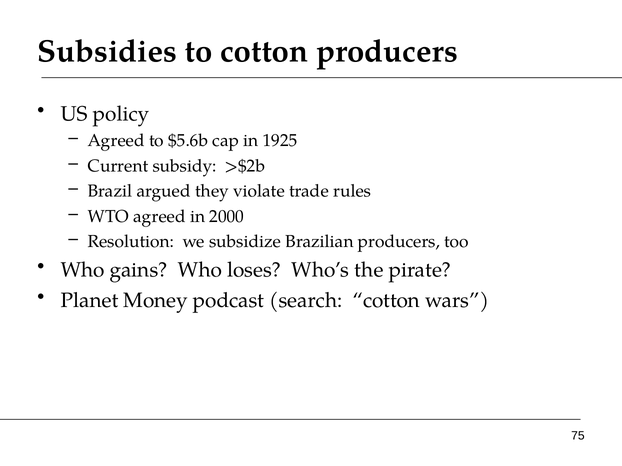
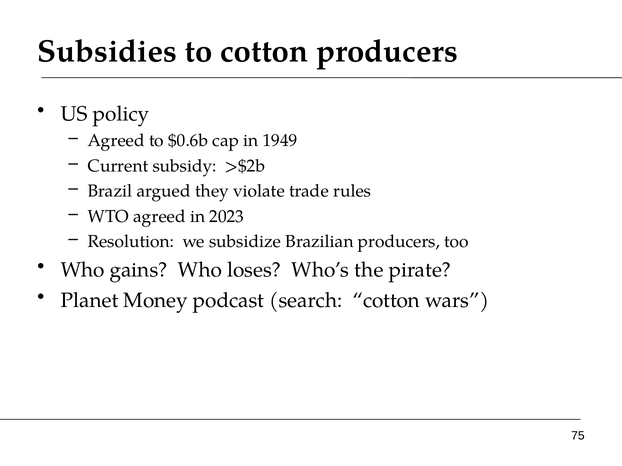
$5.6b: $5.6b -> $0.6b
1925: 1925 -> 1949
2000: 2000 -> 2023
